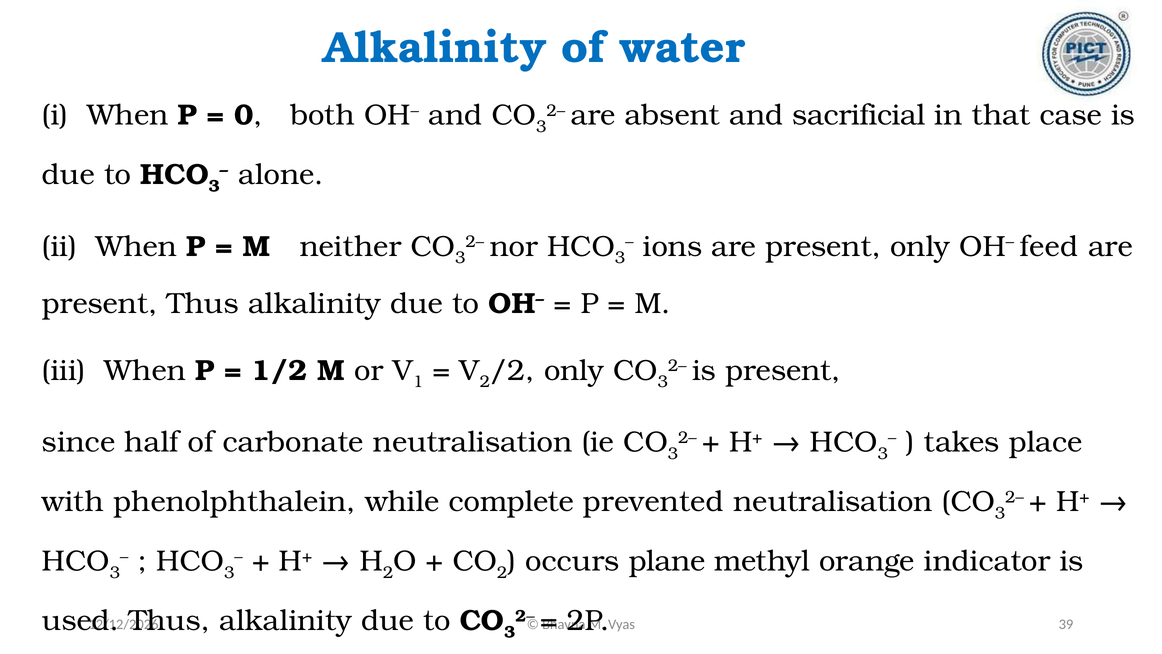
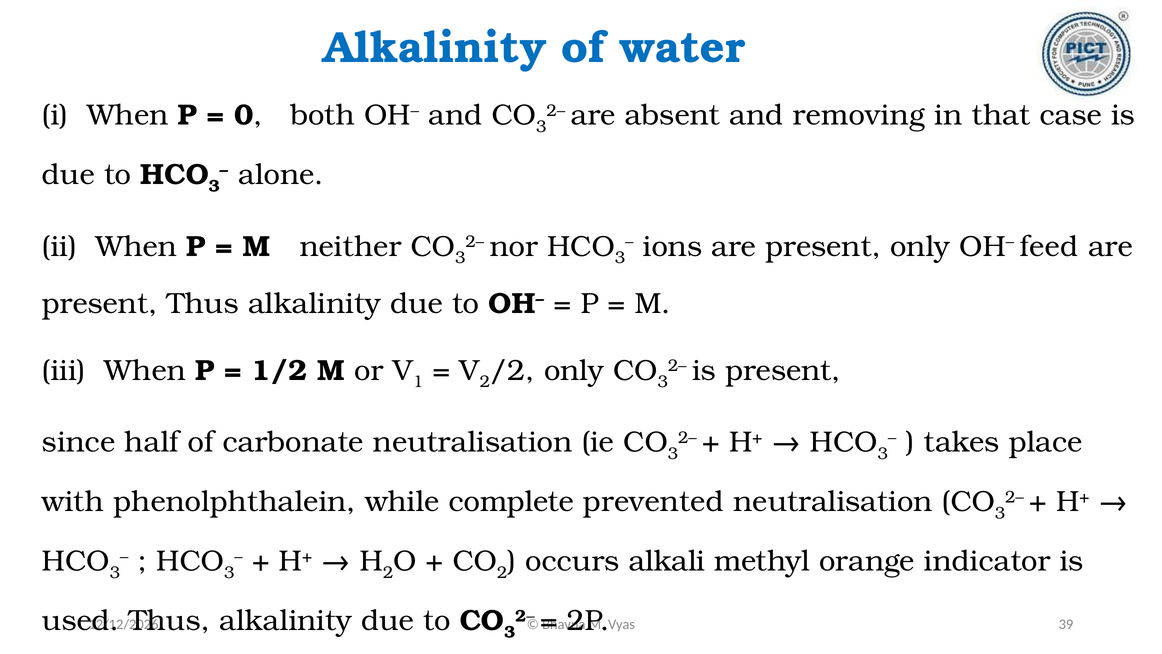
sacrificial: sacrificial -> removing
plane: plane -> alkali
